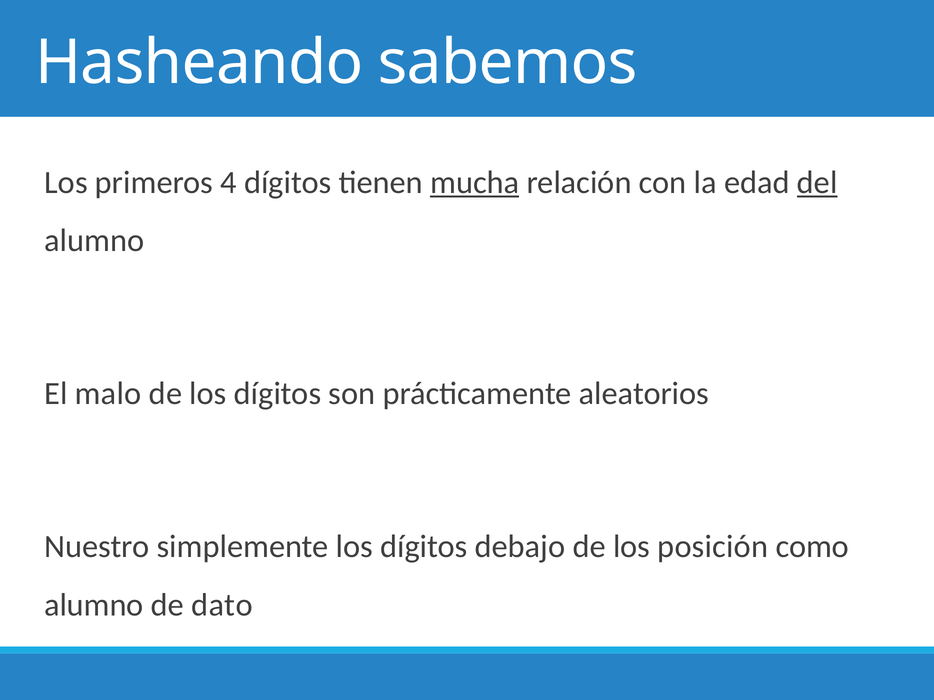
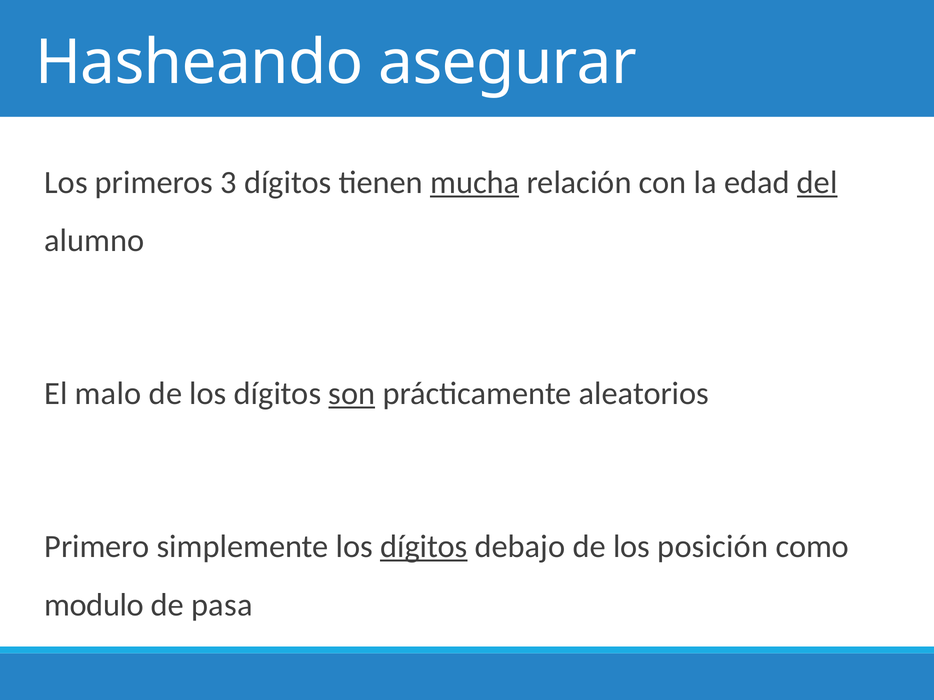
sabemos: sabemos -> asegurar
4: 4 -> 3
son underline: none -> present
Nuestro: Nuestro -> Primero
dígitos at (424, 547) underline: none -> present
alumno at (94, 605): alumno -> modulo
dato: dato -> pasa
